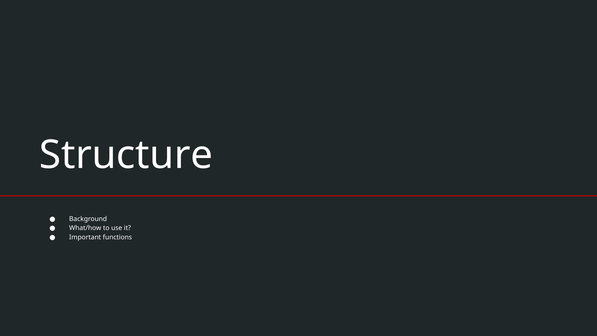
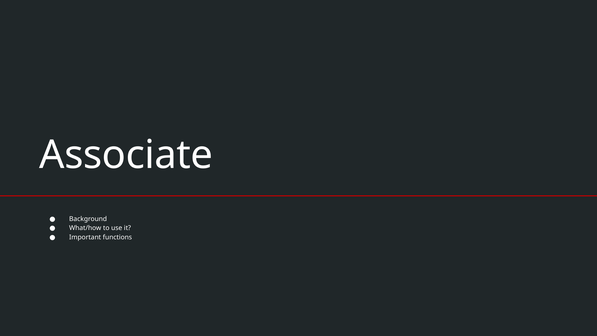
Structure: Structure -> Associate
